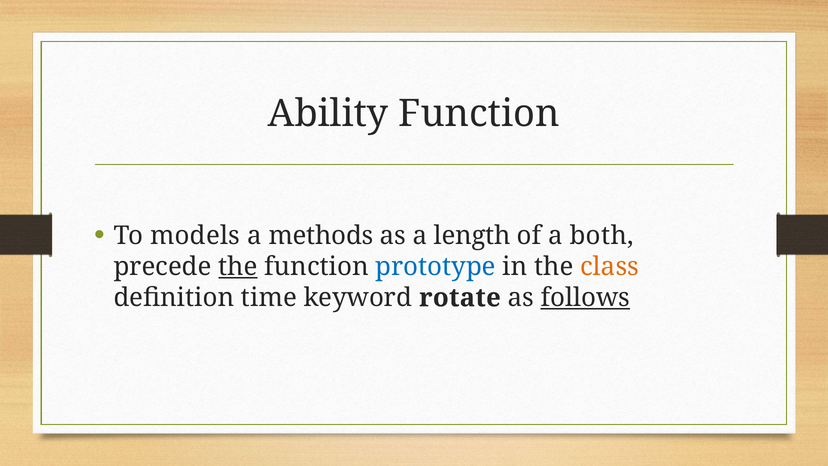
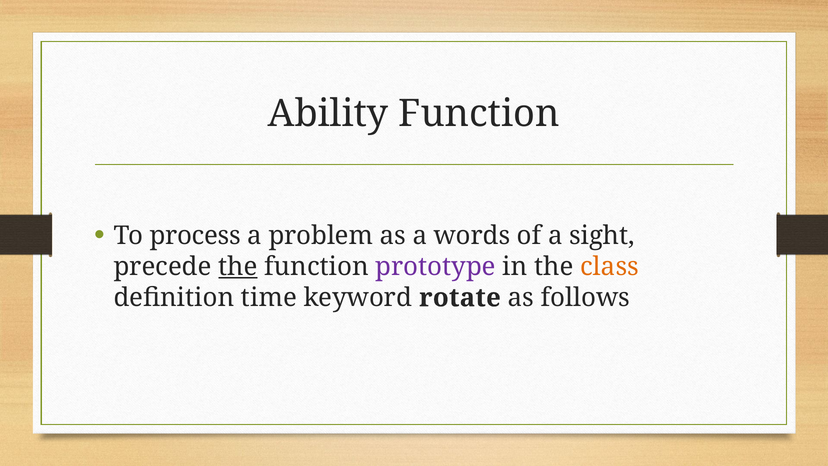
models: models -> process
methods: methods -> problem
length: length -> words
both: both -> sight
prototype colour: blue -> purple
follows underline: present -> none
